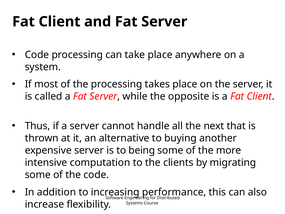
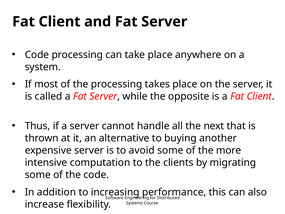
being: being -> avoid
